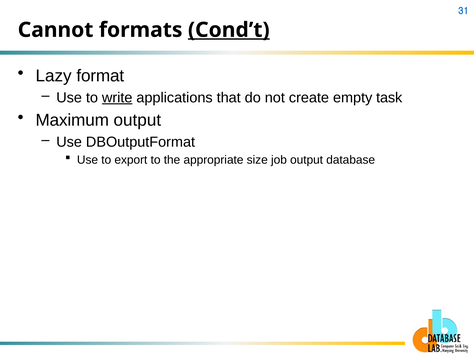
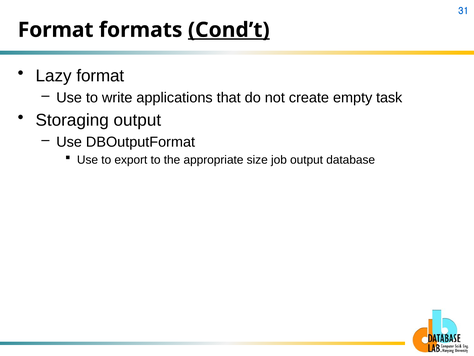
Cannot at (56, 30): Cannot -> Format
write underline: present -> none
Maximum: Maximum -> Storaging
